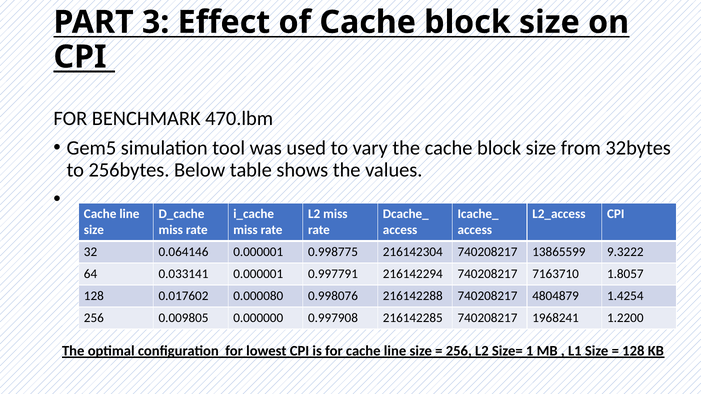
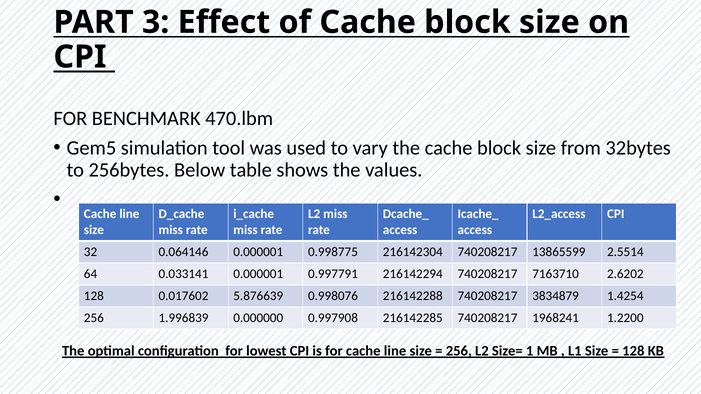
9.3222: 9.3222 -> 2.5514
1.8057: 1.8057 -> 2.6202
0.000080: 0.000080 -> 5.876639
4804879: 4804879 -> 3834879
0.009805: 0.009805 -> 1.996839
